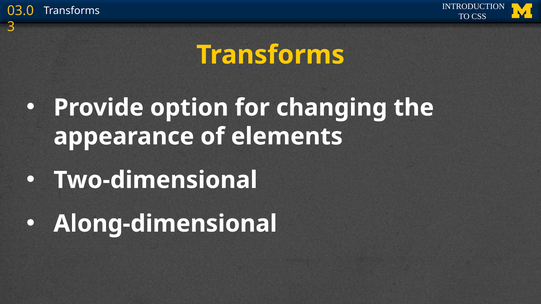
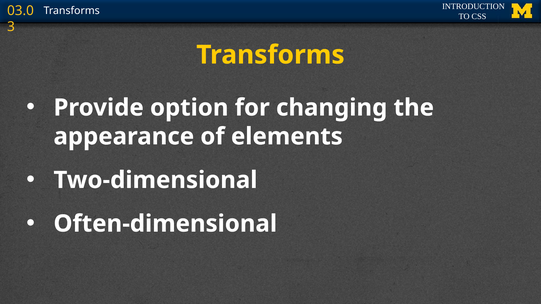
Along-dimensional: Along-dimensional -> Often-dimensional
